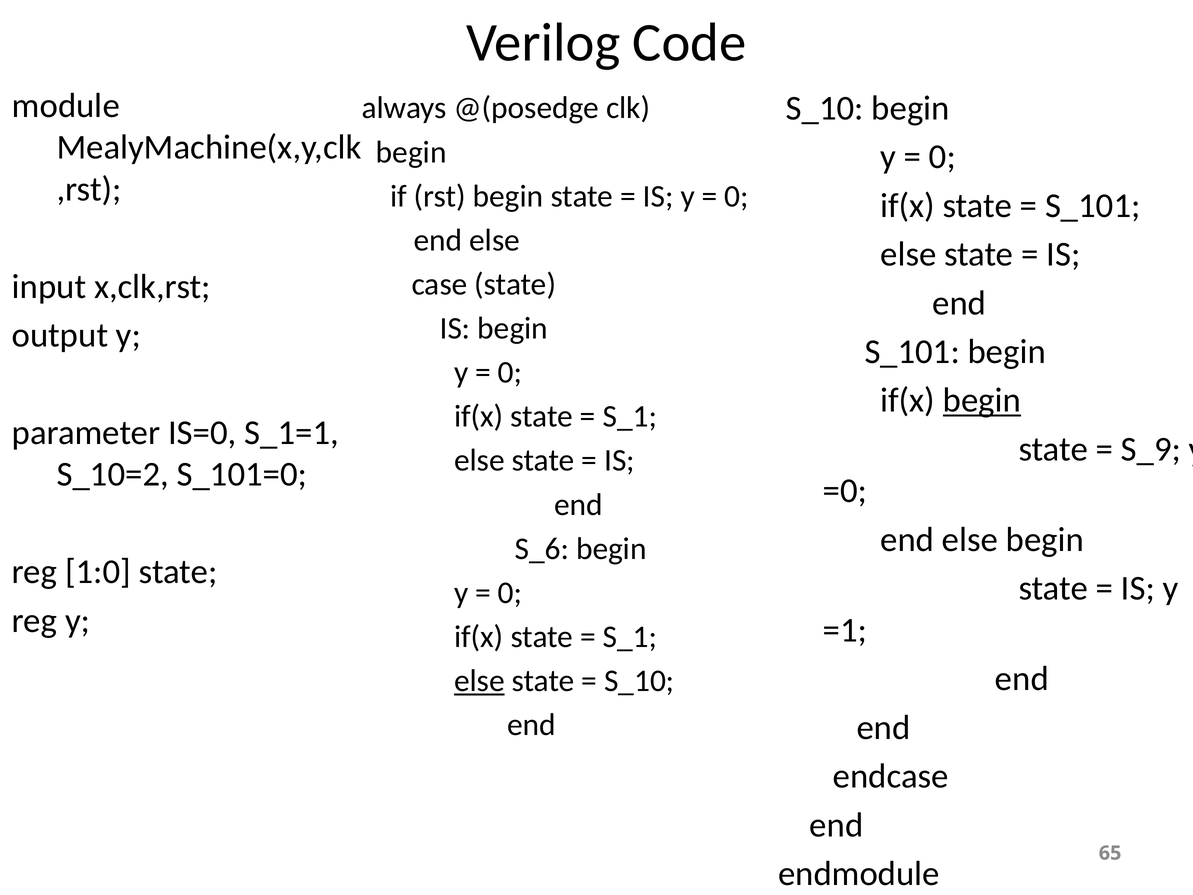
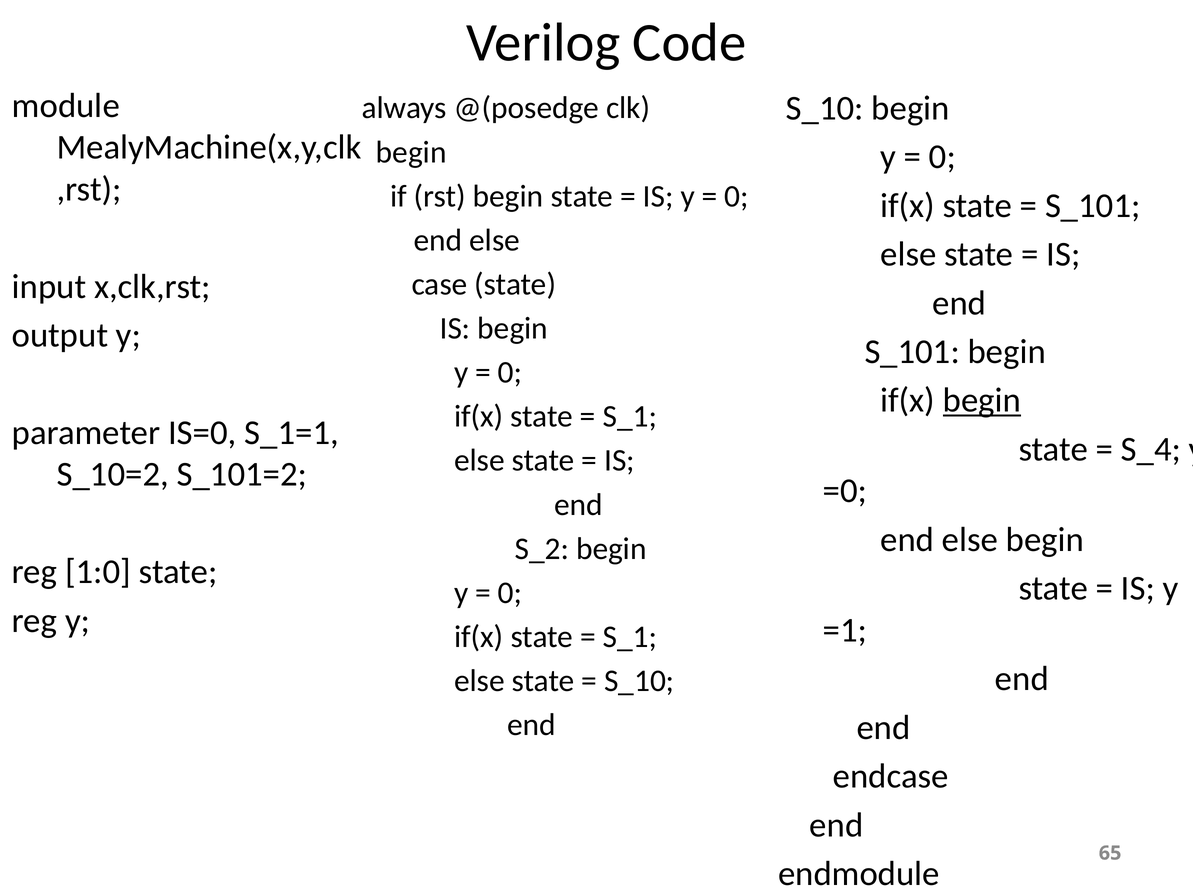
S_9: S_9 -> S_4
S_101=0: S_101=0 -> S_101=2
S_6: S_6 -> S_2
else at (479, 681) underline: present -> none
